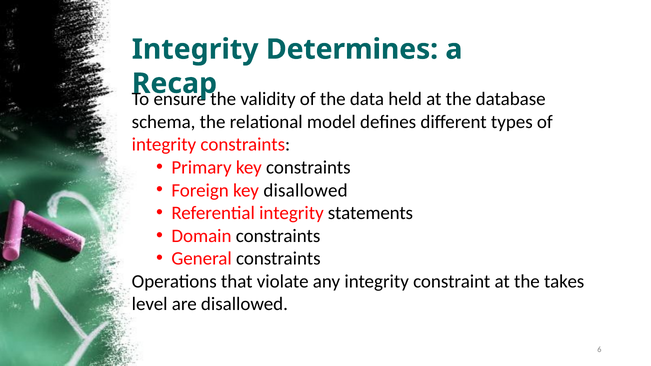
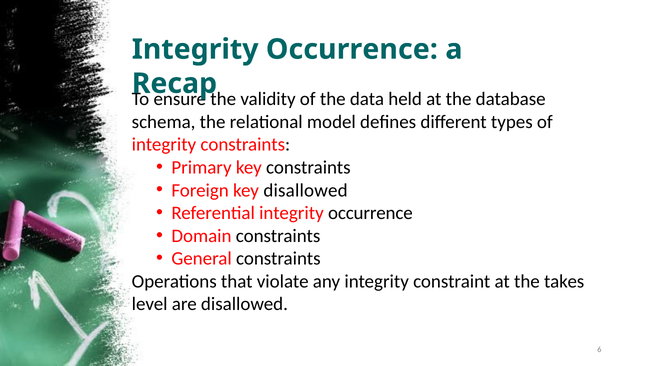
Determines at (352, 49): Determines -> Occurrence
Referential integrity statements: statements -> occurrence
